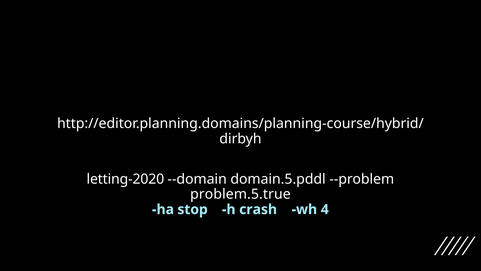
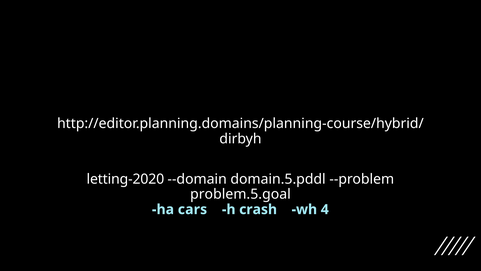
problem.5.true: problem.5.true -> problem.5.goal
stop: stop -> cars
